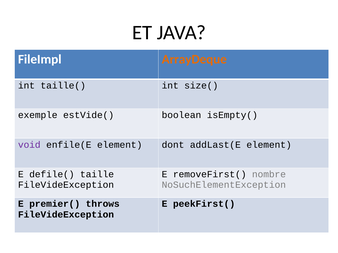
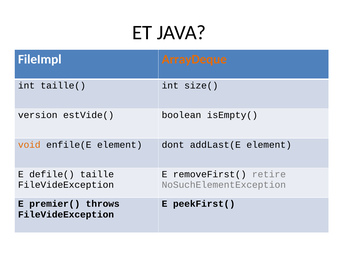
exemple: exemple -> version
void colour: purple -> orange
nombre: nombre -> retire
